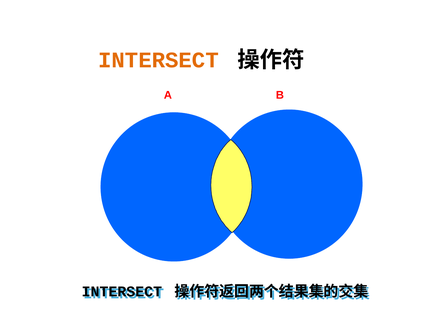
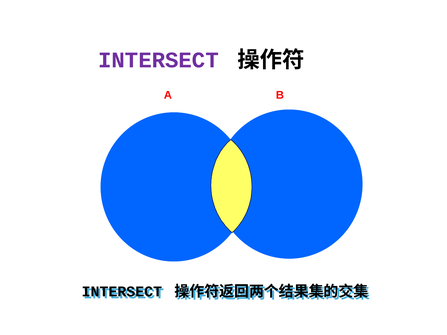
INTERSECT at (158, 60) colour: orange -> purple
